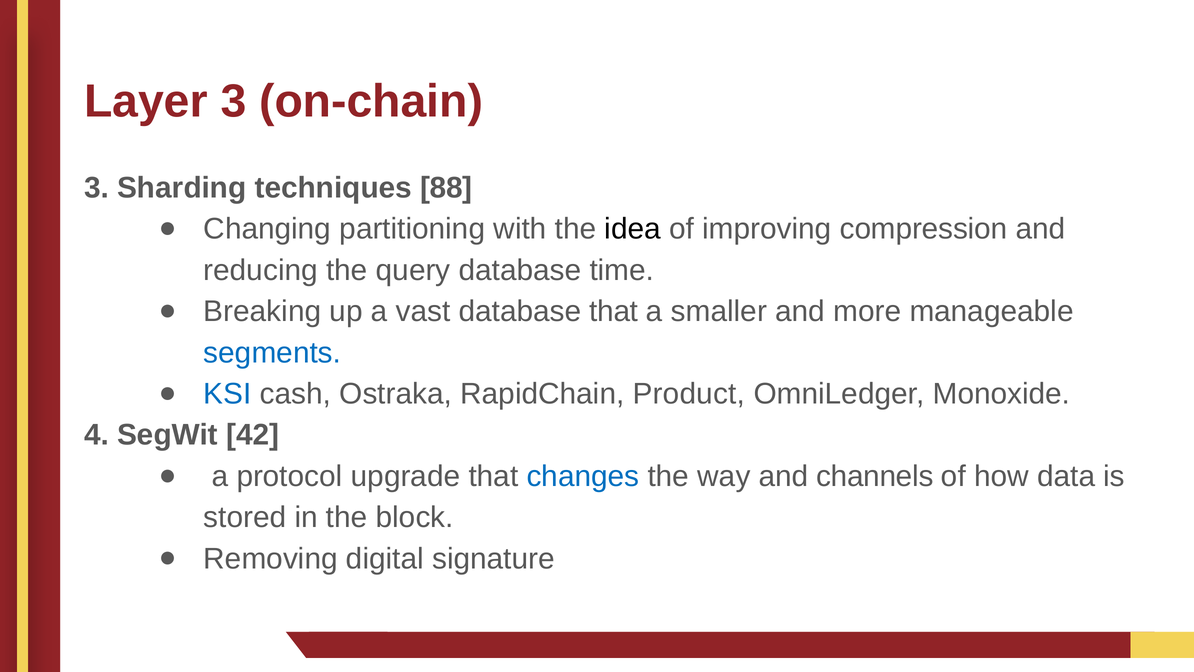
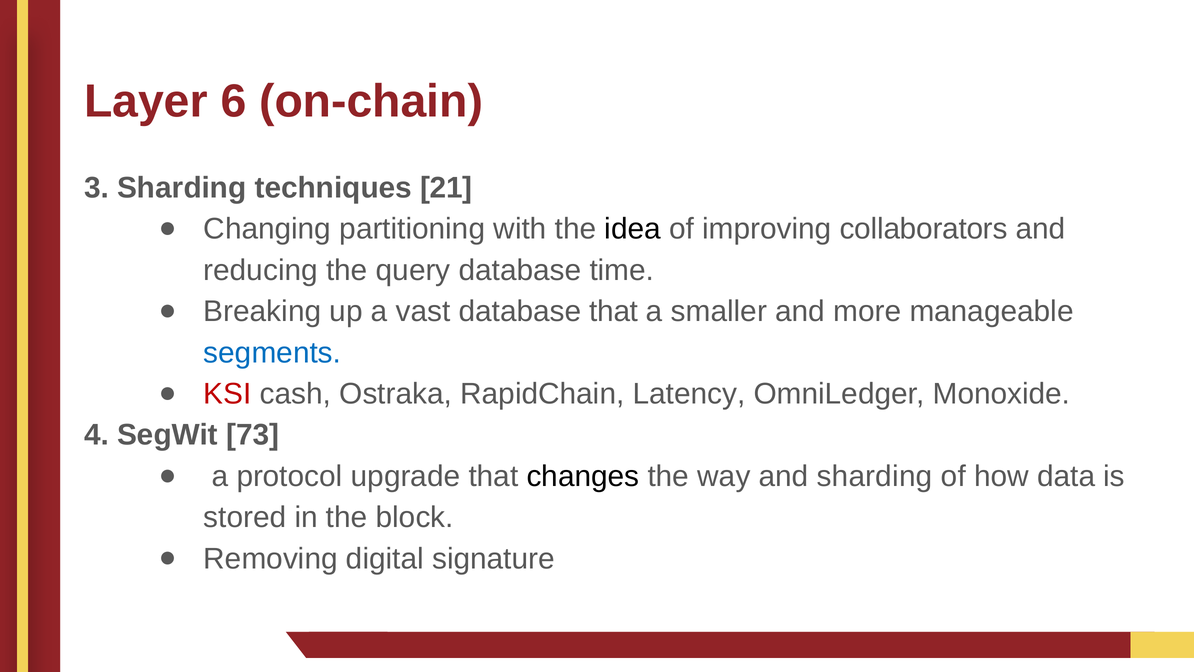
Layer 3: 3 -> 6
88: 88 -> 21
compression: compression -> collaborators
KSI colour: blue -> red
Product: Product -> Latency
42: 42 -> 73
changes colour: blue -> black
and channels: channels -> sharding
